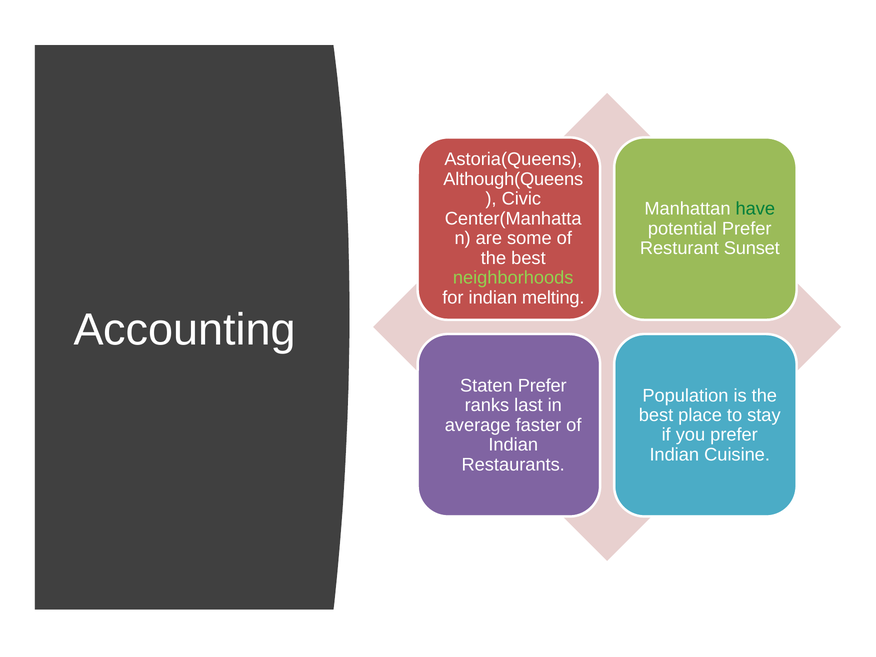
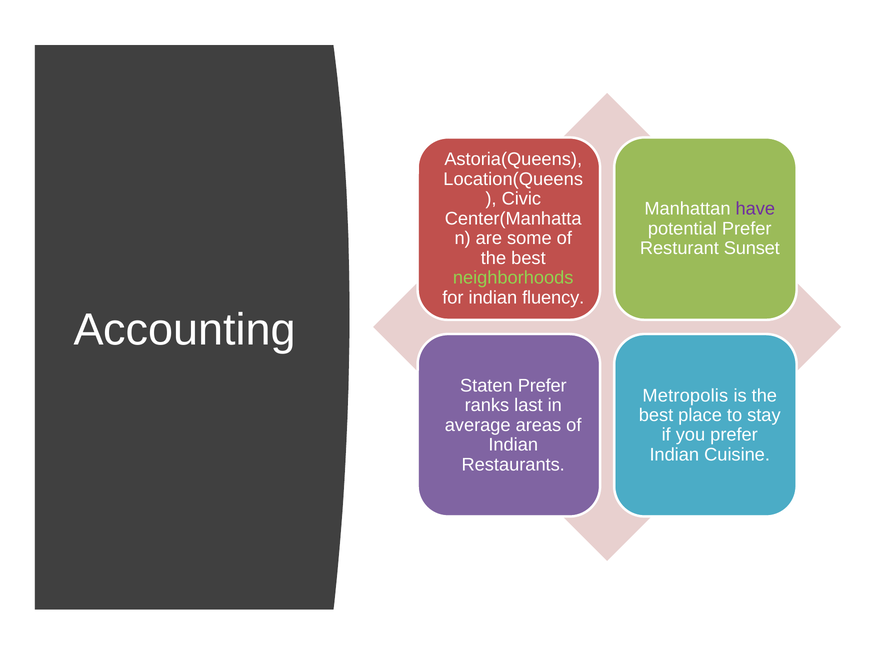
Although(Queens: Although(Queens -> Location(Queens
have colour: green -> purple
melting: melting -> fluency
Population: Population -> Metropolis
faster: faster -> areas
